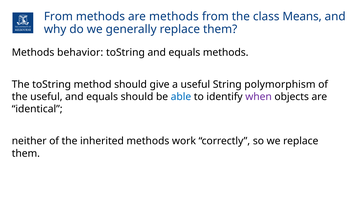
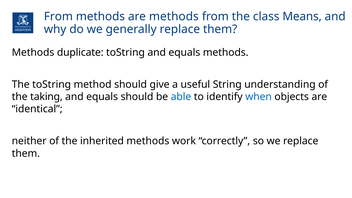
behavior: behavior -> duplicate
polymorphism: polymorphism -> understanding
the useful: useful -> taking
when colour: purple -> blue
